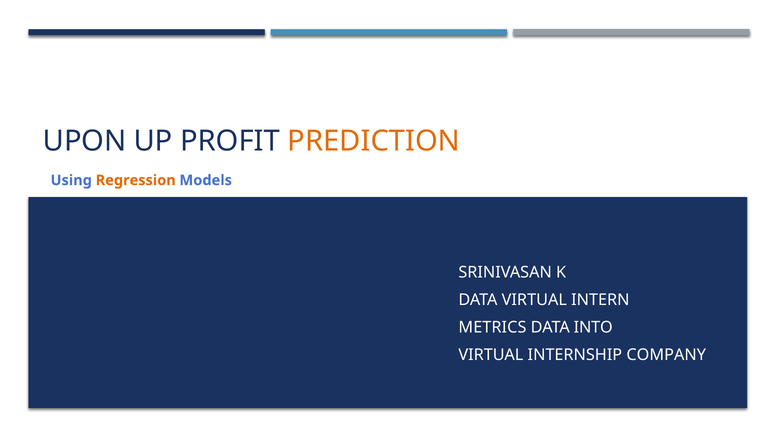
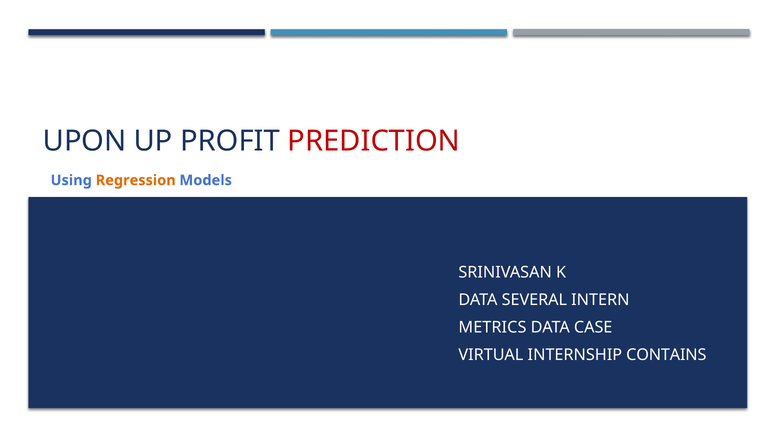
PREDICTION colour: orange -> red
DATA VIRTUAL: VIRTUAL -> SEVERAL
INTO: INTO -> CASE
COMPANY: COMPANY -> CONTAINS
